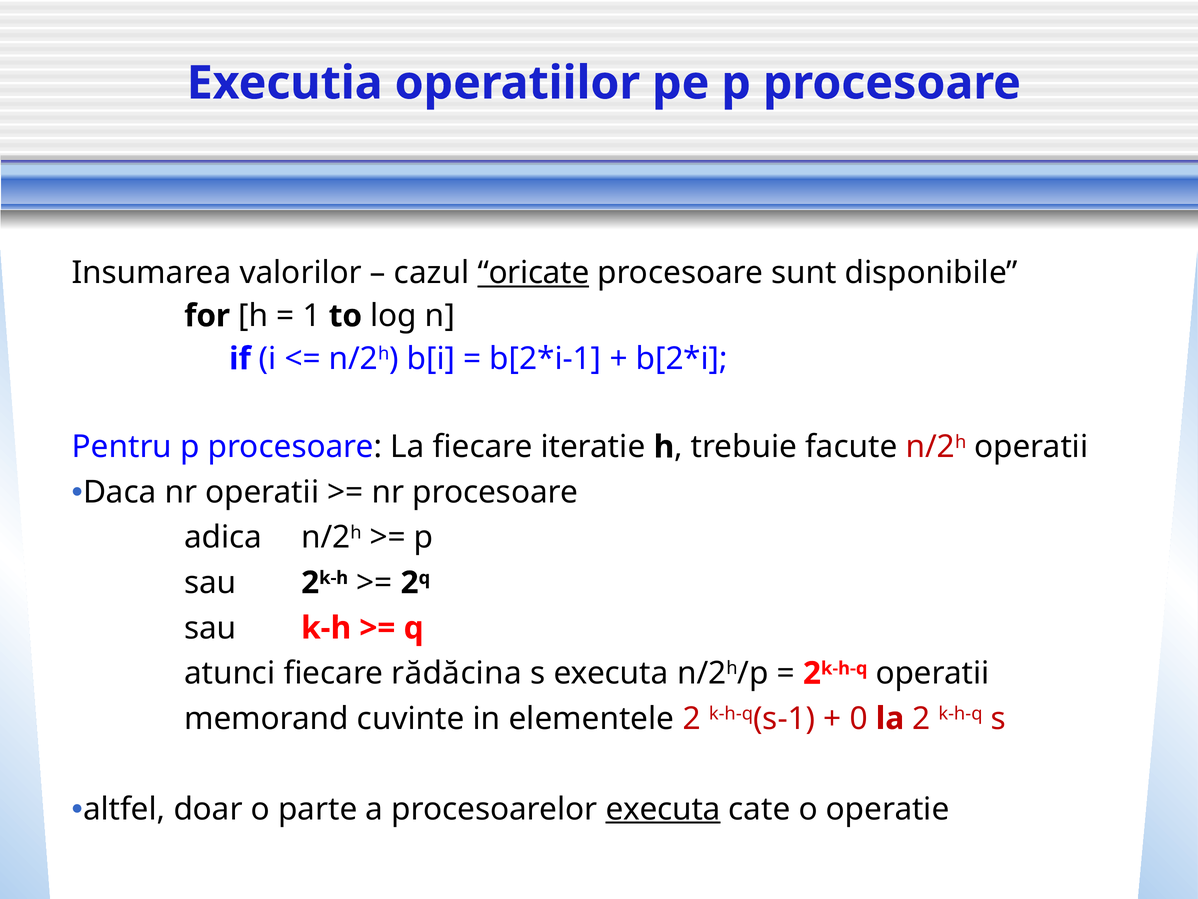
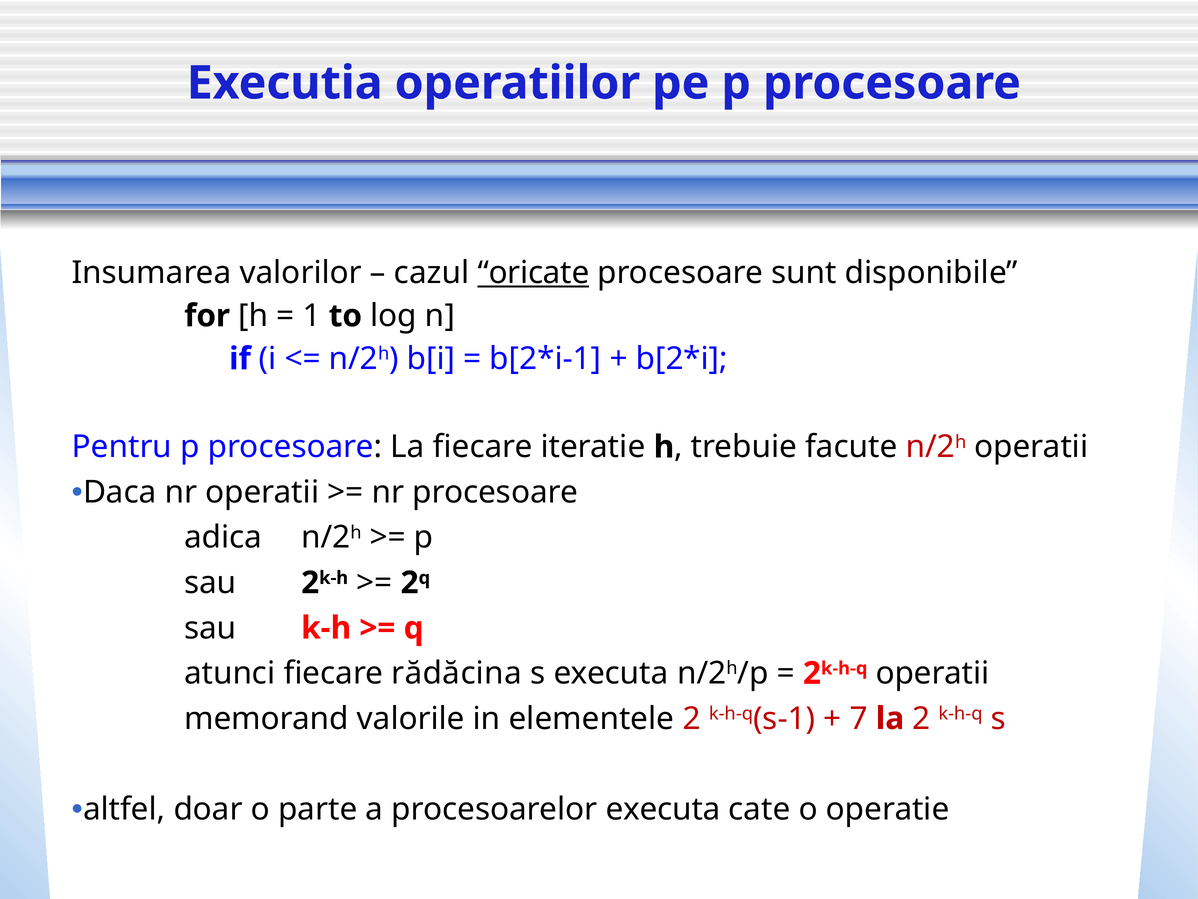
cuvinte: cuvinte -> valorile
0: 0 -> 7
executa at (663, 809) underline: present -> none
